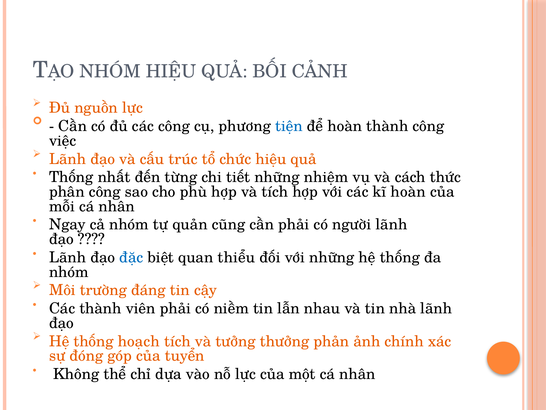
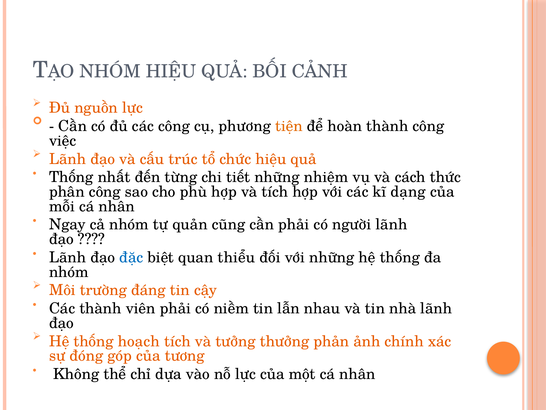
tiện colour: blue -> orange
kĩ hoàn: hoàn -> dạng
tuyển: tuyển -> tương
